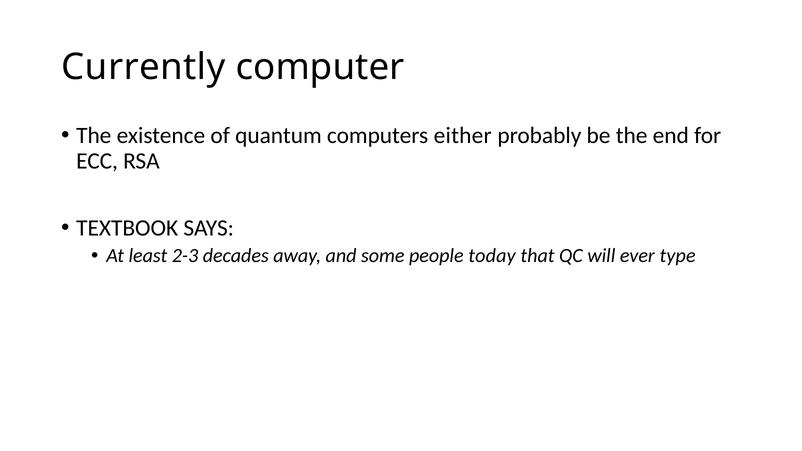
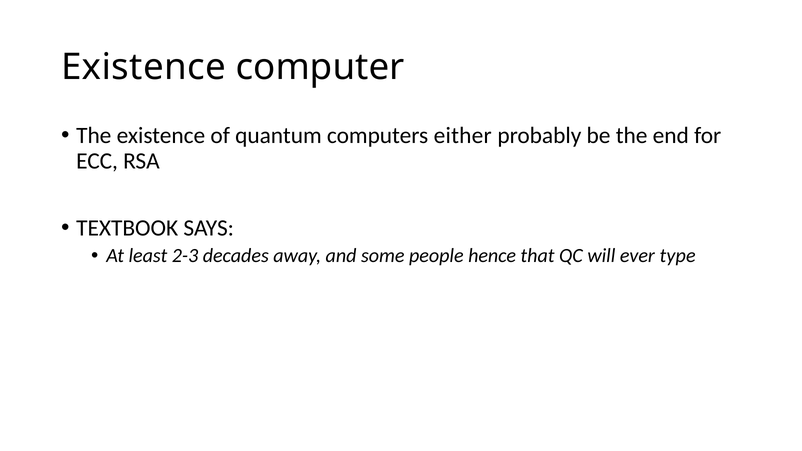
Currently at (143, 67): Currently -> Existence
today: today -> hence
